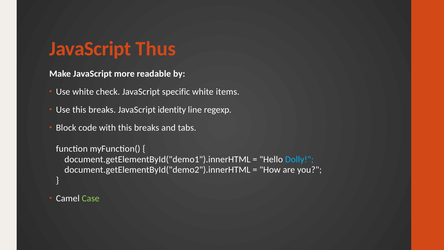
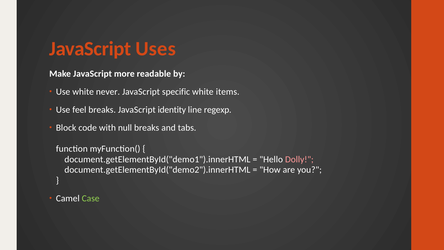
Thus: Thus -> Uses
check: check -> never
Use this: this -> feel
with this: this -> null
Dolly colour: light blue -> pink
